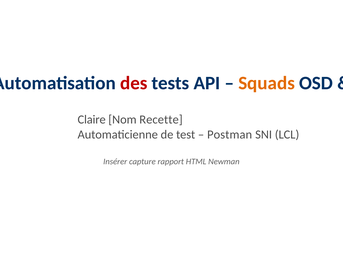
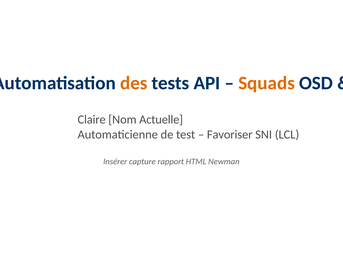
des colour: red -> orange
Recette: Recette -> Actuelle
Postman: Postman -> Favoriser
